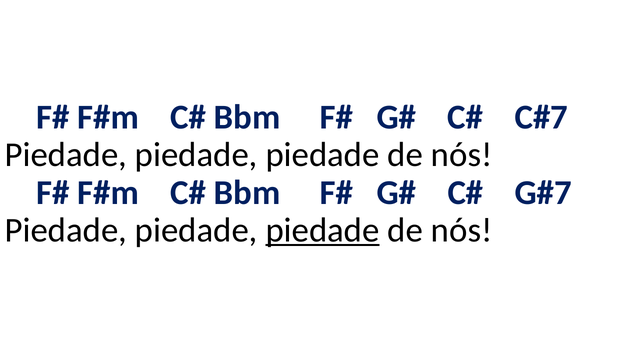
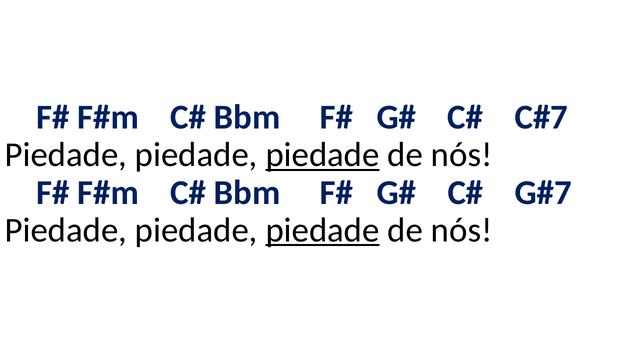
piedade at (323, 155) underline: none -> present
